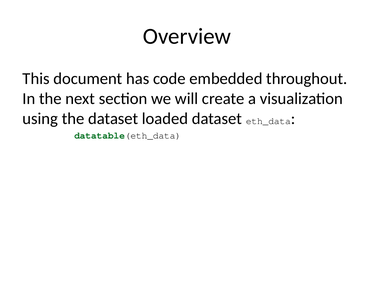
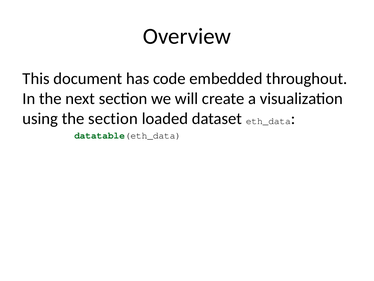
the dataset: dataset -> section
